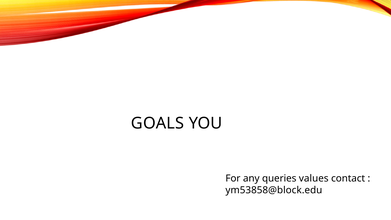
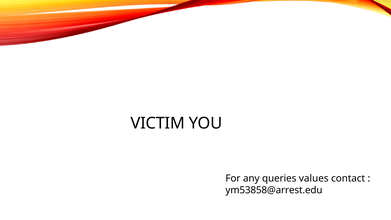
GOALS: GOALS -> VICTIM
ym53858@block.edu: ym53858@block.edu -> ym53858@arrest.edu
